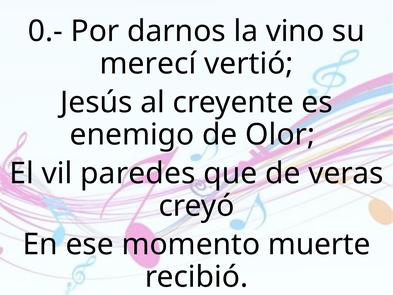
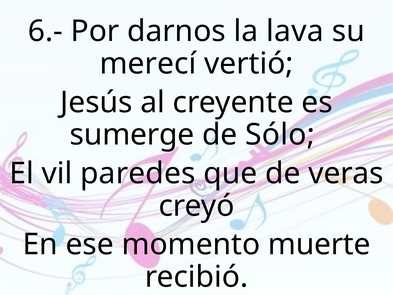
0.-: 0.- -> 6.-
vino: vino -> lava
enemigo: enemigo -> sumerge
Olor: Olor -> Sólo
